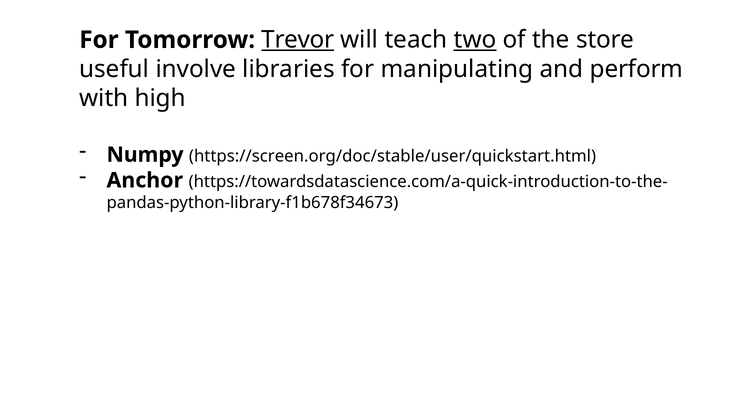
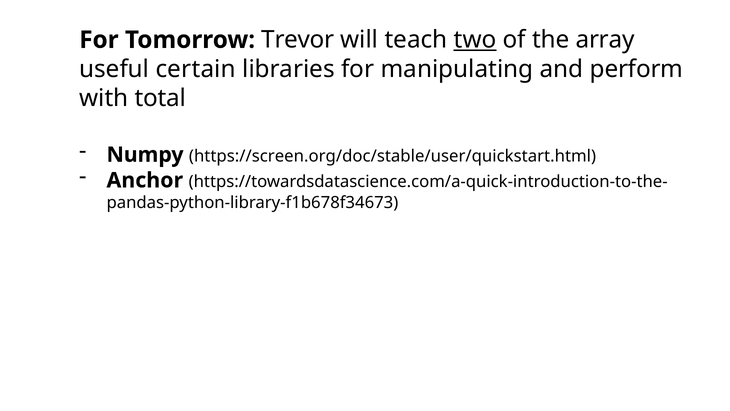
Trevor underline: present -> none
store: store -> array
involve: involve -> certain
high: high -> total
